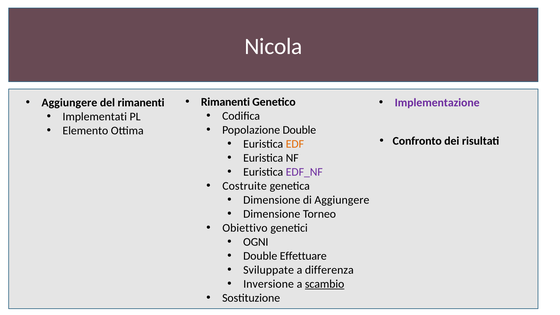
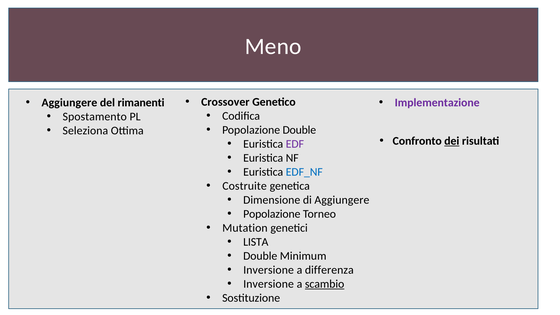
Nicola: Nicola -> Meno
Rimanenti at (225, 102): Rimanenti -> Crossover
Implementati: Implementati -> Spostamento
Elemento: Elemento -> Seleziona
dei underline: none -> present
EDF colour: orange -> purple
EDF_NF colour: purple -> blue
Dimensione at (272, 214): Dimensione -> Popolazione
Obiettivo: Obiettivo -> Mutation
OGNI: OGNI -> LISTA
Effettuare: Effettuare -> Minimum
Sviluppate at (269, 270): Sviluppate -> Inversione
